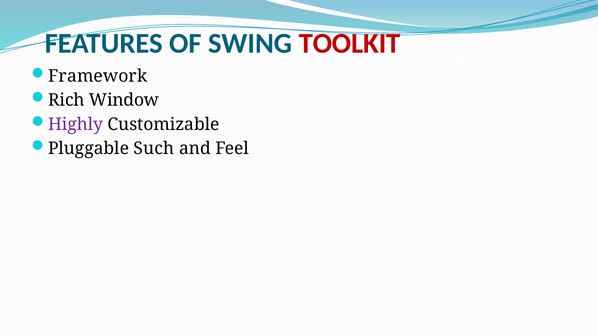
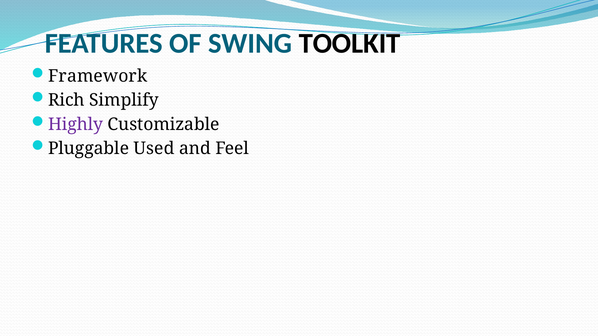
TOOLKIT colour: red -> black
Window: Window -> Simplify
Such: Such -> Used
